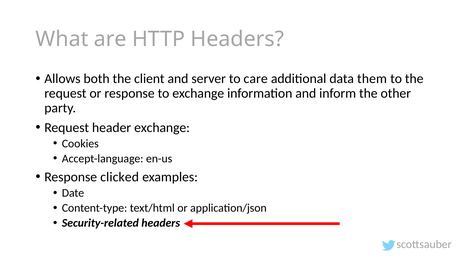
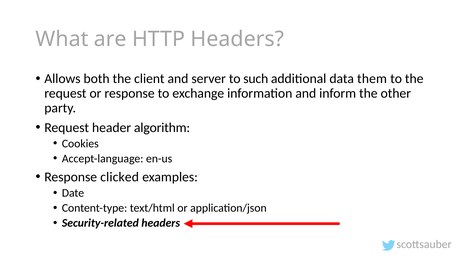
care: care -> such
header exchange: exchange -> algorithm
